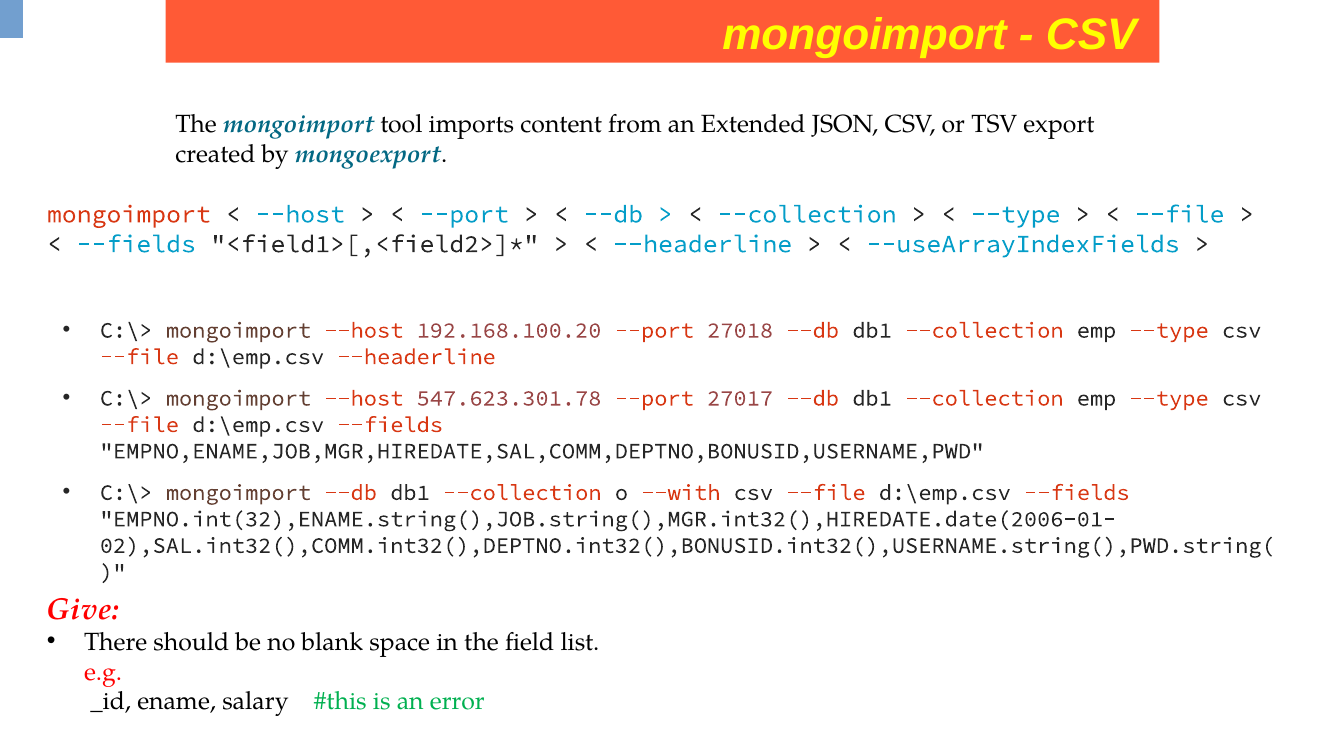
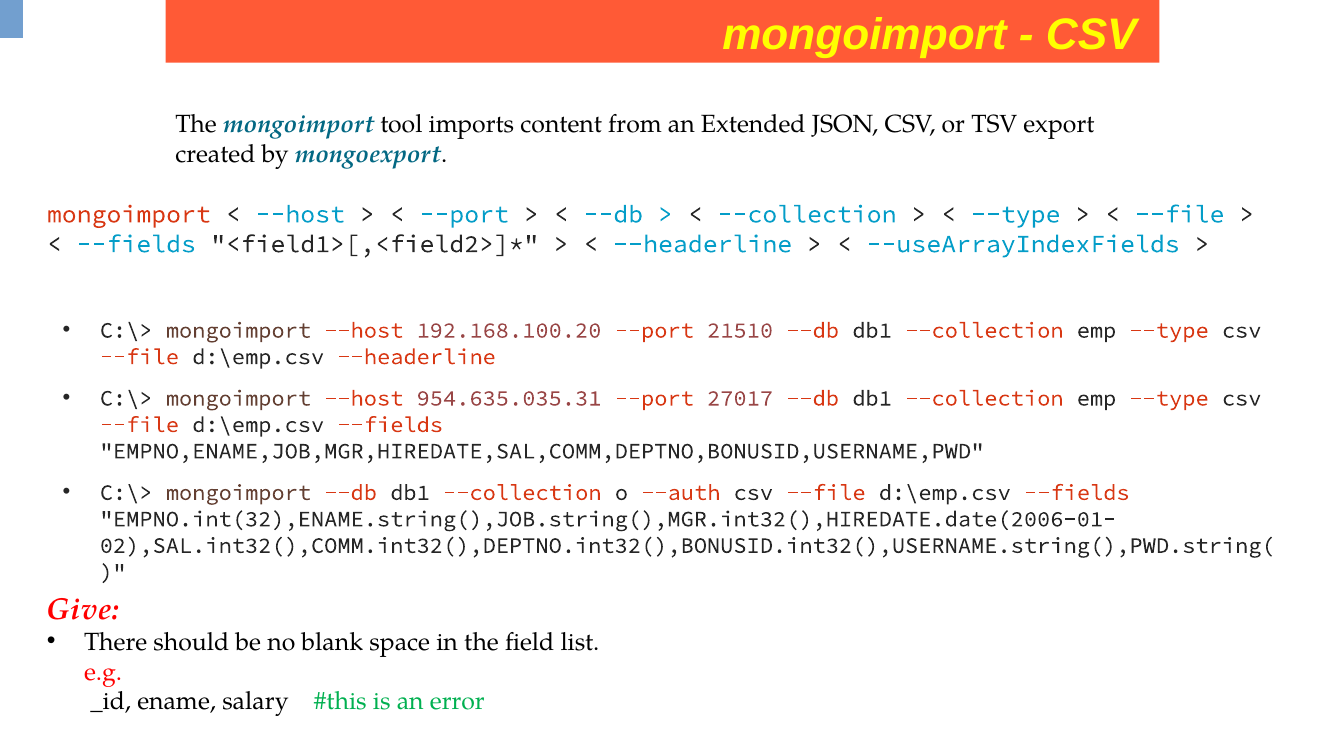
27018: 27018 -> 21510
547.623.301.78: 547.623.301.78 -> 954.635.035.31
--with: --with -> --auth
